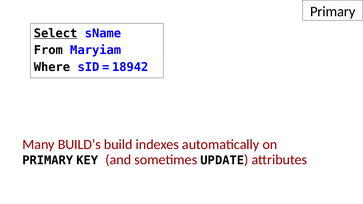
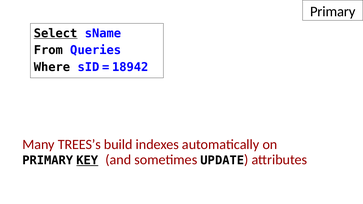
Maryiam: Maryiam -> Queries
BUILD’s: BUILD’s -> TREES’s
KEY underline: none -> present
